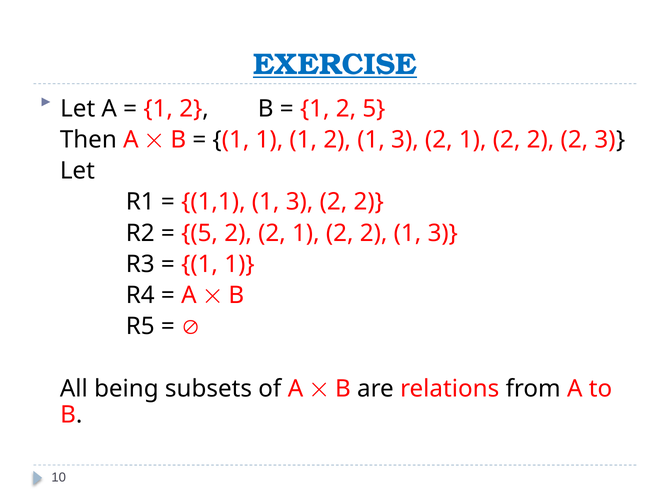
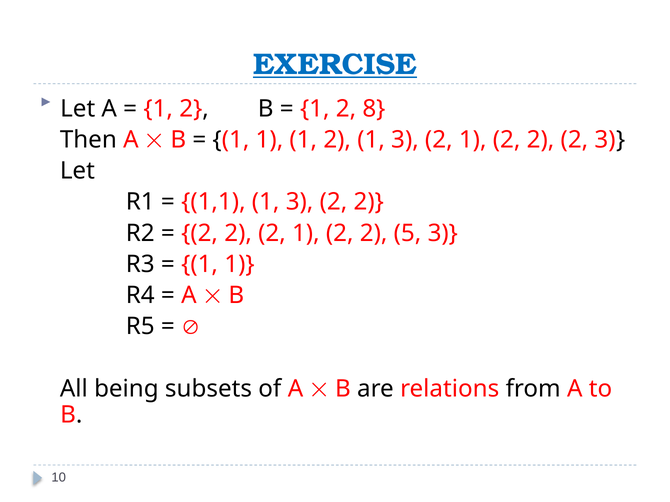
2 5: 5 -> 8
5 at (200, 233): 5 -> 2
1 2 2 1: 1 -> 5
